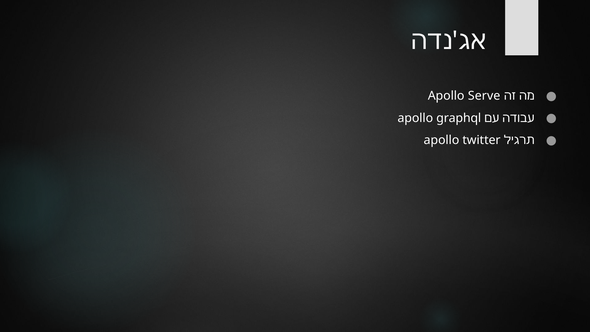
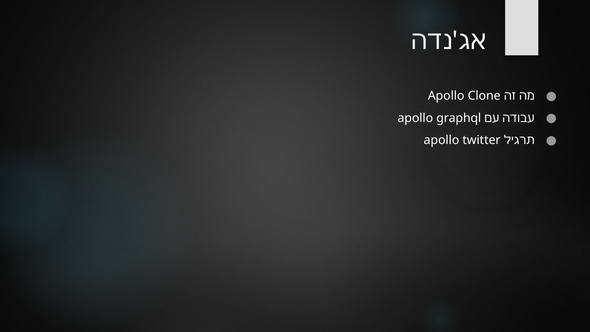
Serve: Serve -> Clone
